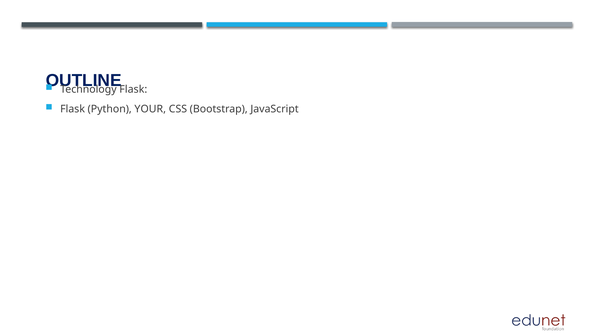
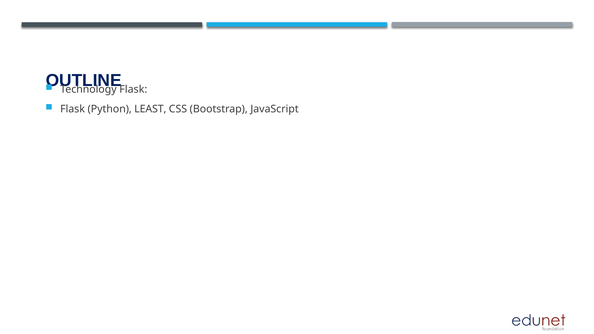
YOUR: YOUR -> LEAST
